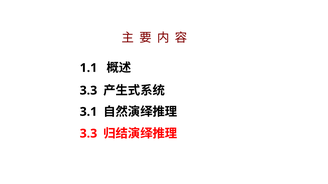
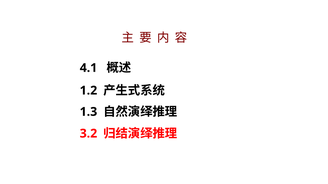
1.1: 1.1 -> 4.1
3.3 at (88, 91): 3.3 -> 1.2
3.1: 3.1 -> 1.3
3.3 at (88, 134): 3.3 -> 3.2
